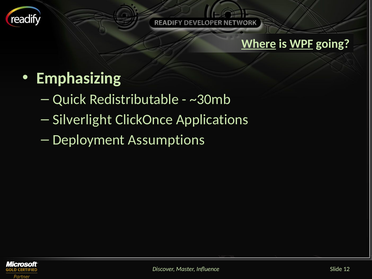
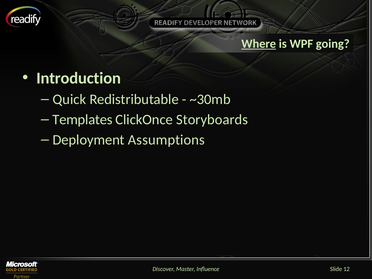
WPF underline: present -> none
Emphasizing: Emphasizing -> Introduction
Silverlight: Silverlight -> Templates
Applications: Applications -> Storyboards
